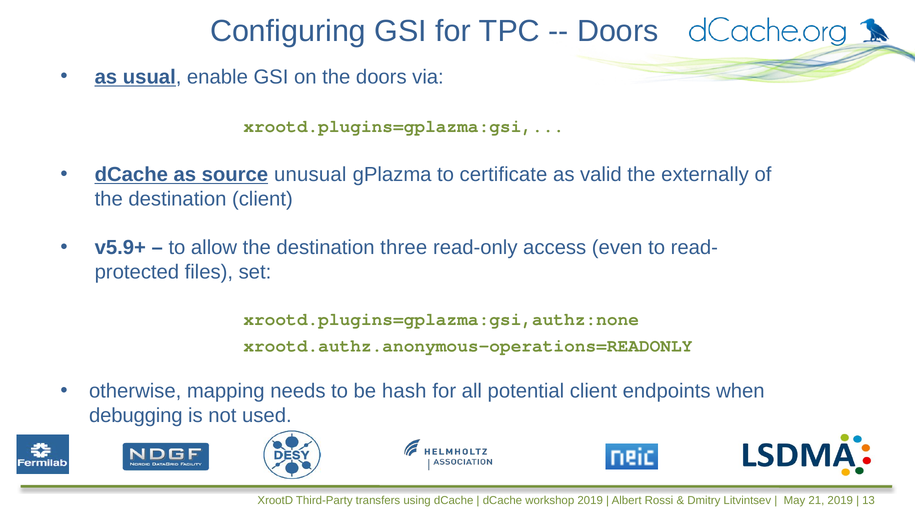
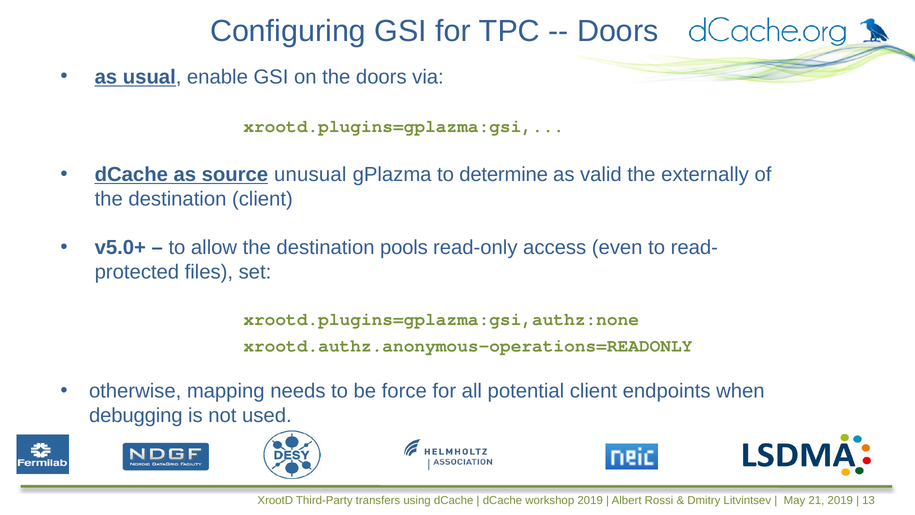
certificate: certificate -> determine
v5.9+: v5.9+ -> v5.0+
three: three -> pools
hash: hash -> force
